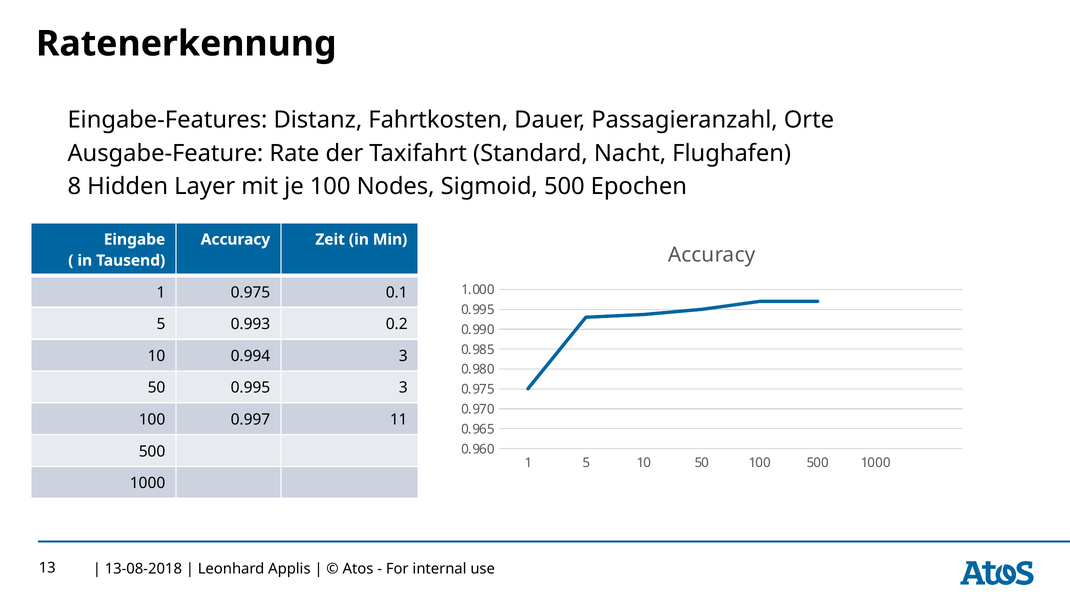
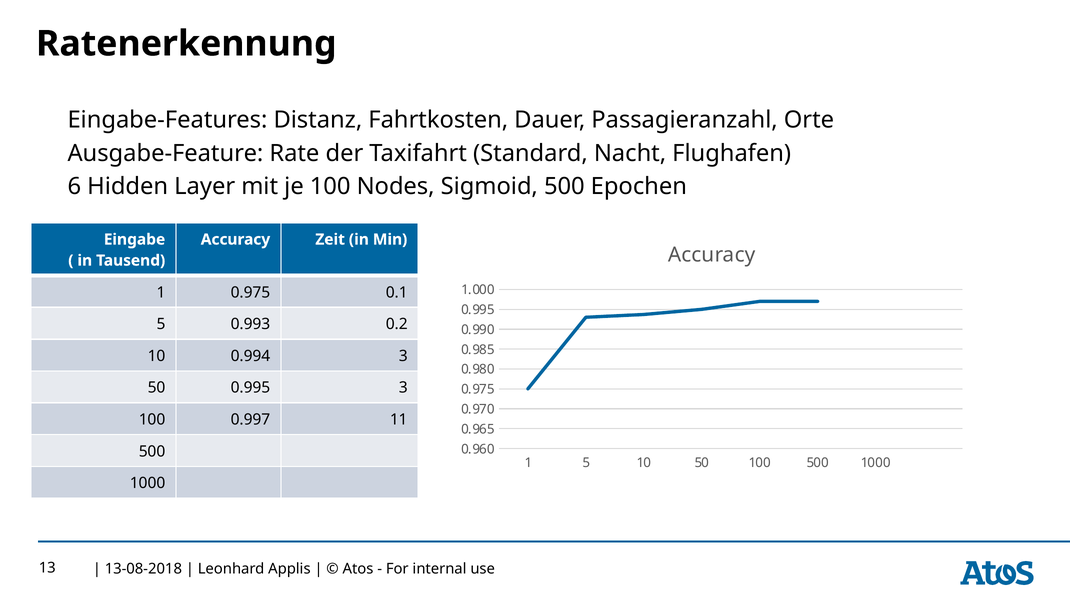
8: 8 -> 6
